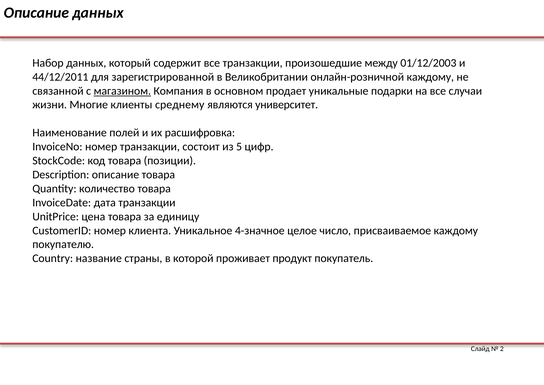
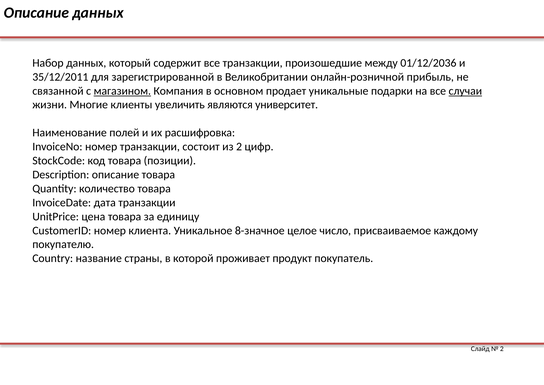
01/12/2003: 01/12/2003 -> 01/12/2036
44/12/2011: 44/12/2011 -> 35/12/2011
онлайн-розничной каждому: каждому -> прибыль
случаи underline: none -> present
среднему: среднему -> увеличить
из 5: 5 -> 2
4-значное: 4-значное -> 8-значное
